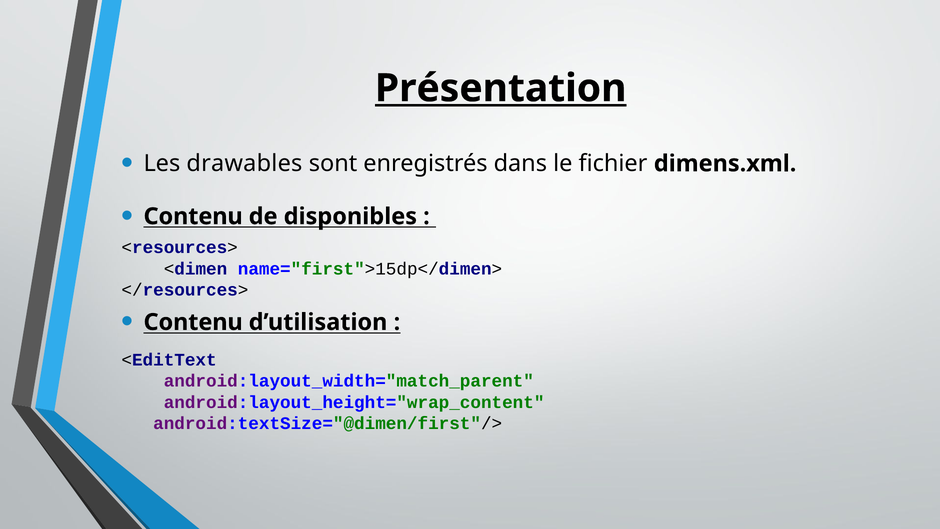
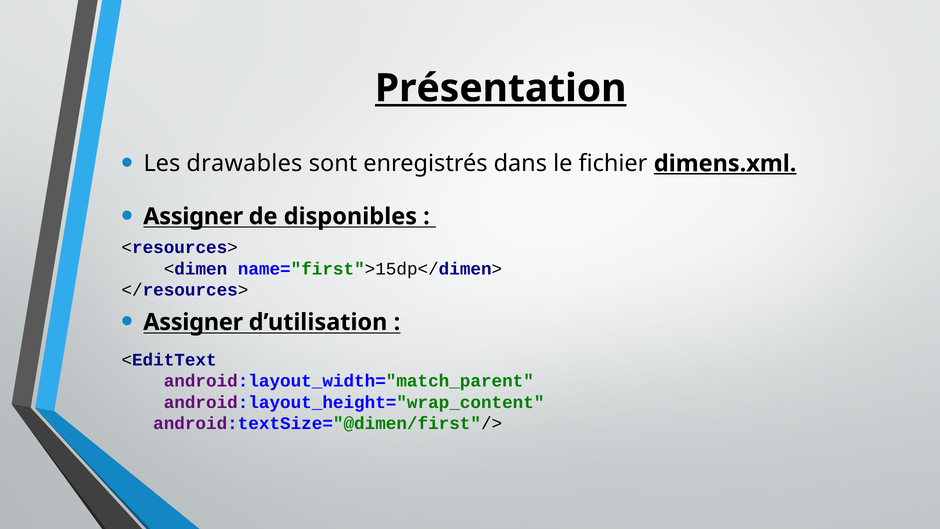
dimens.xml underline: none -> present
Contenu at (193, 216): Contenu -> Assigner
Contenu at (193, 322): Contenu -> Assigner
